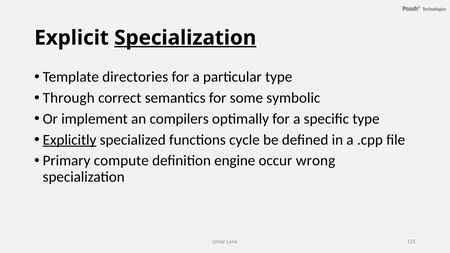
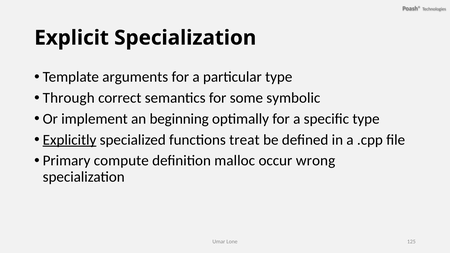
Specialization at (185, 38) underline: present -> none
directories: directories -> arguments
compilers: compilers -> beginning
cycle: cycle -> treat
engine: engine -> malloc
